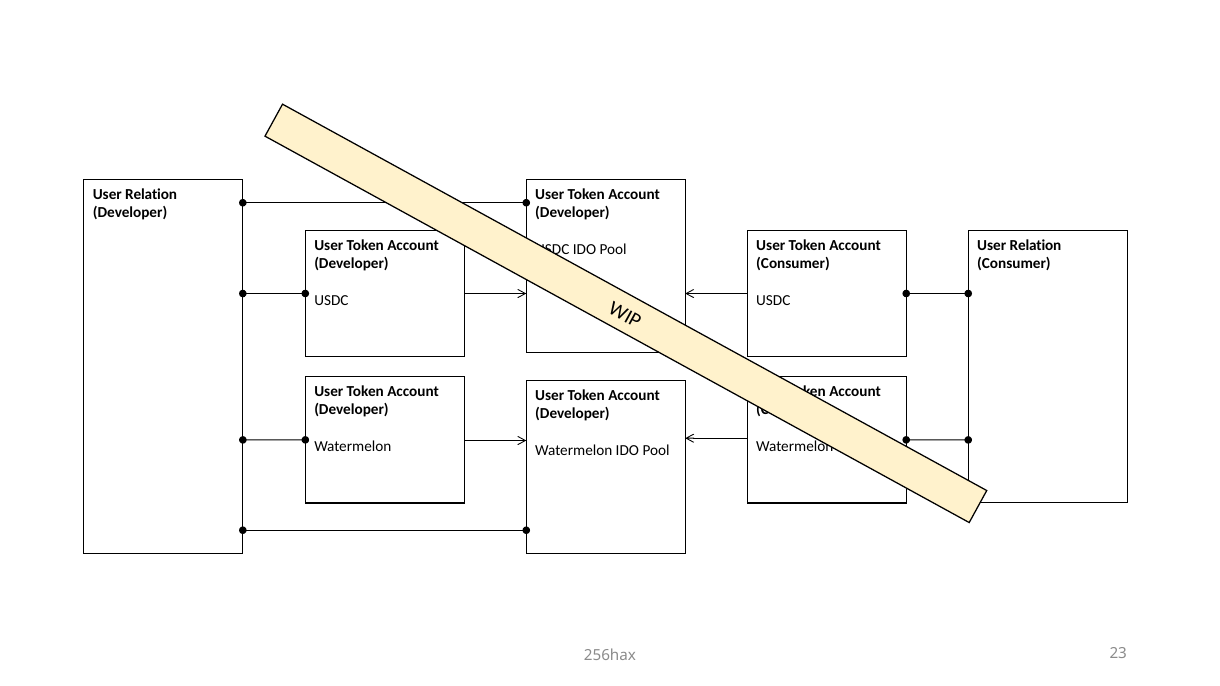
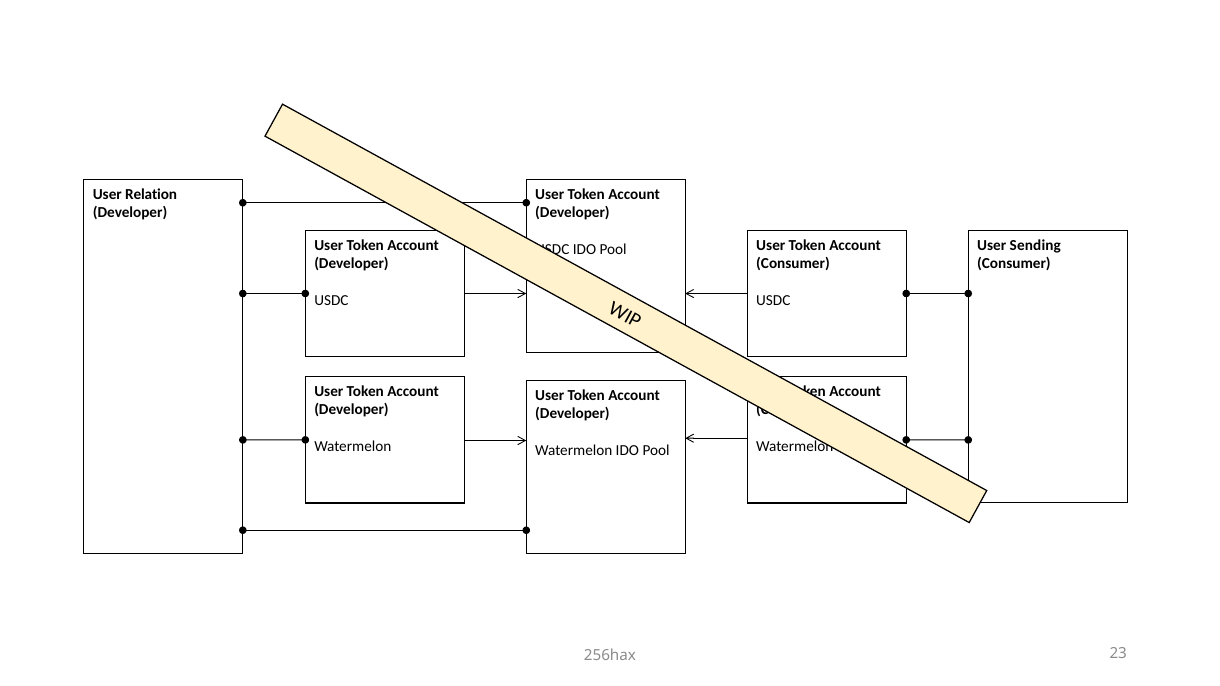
Relation at (1035, 245): Relation -> Sending
